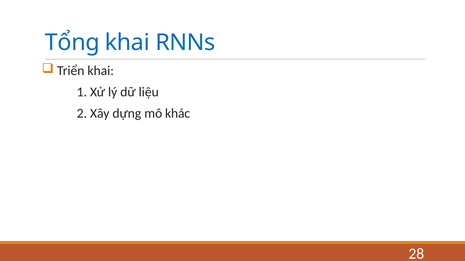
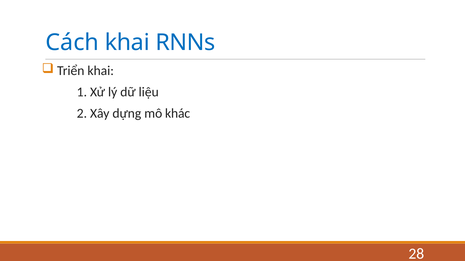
Tổng: Tổng -> Cách
